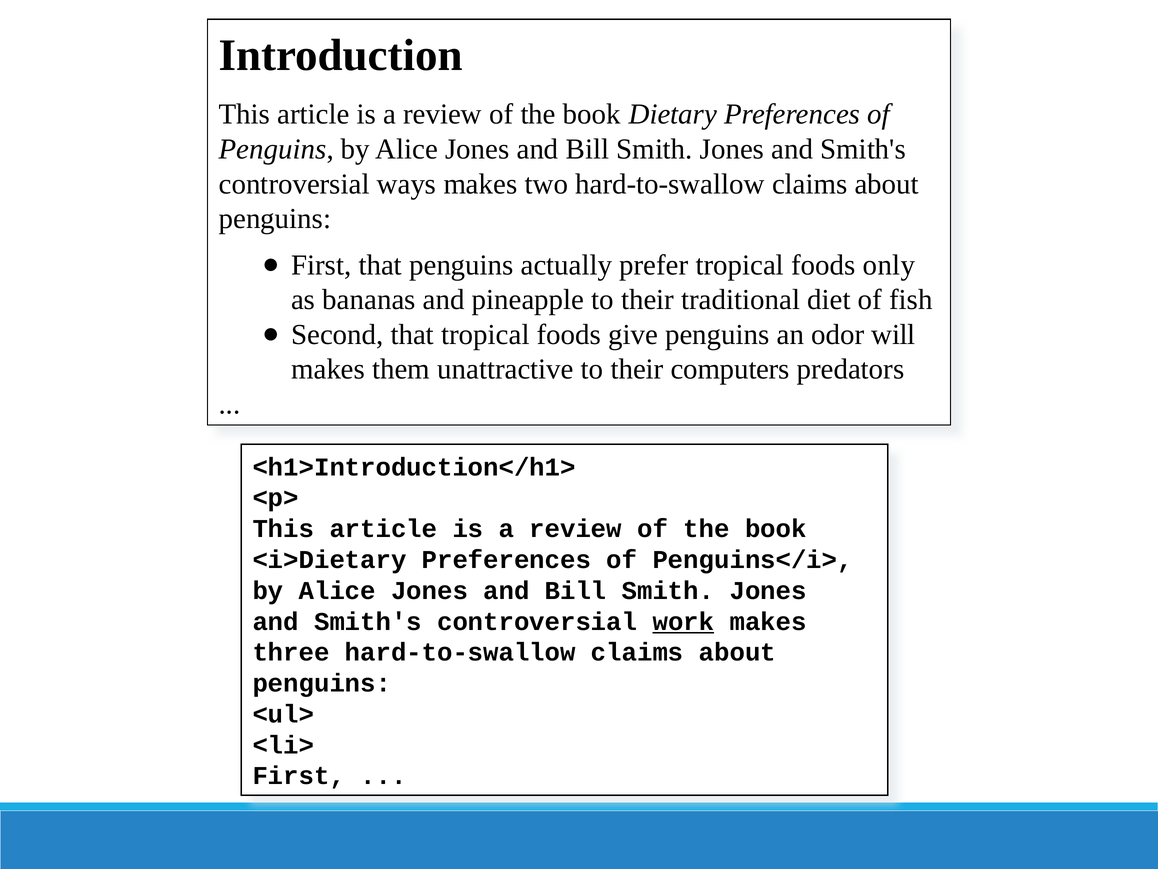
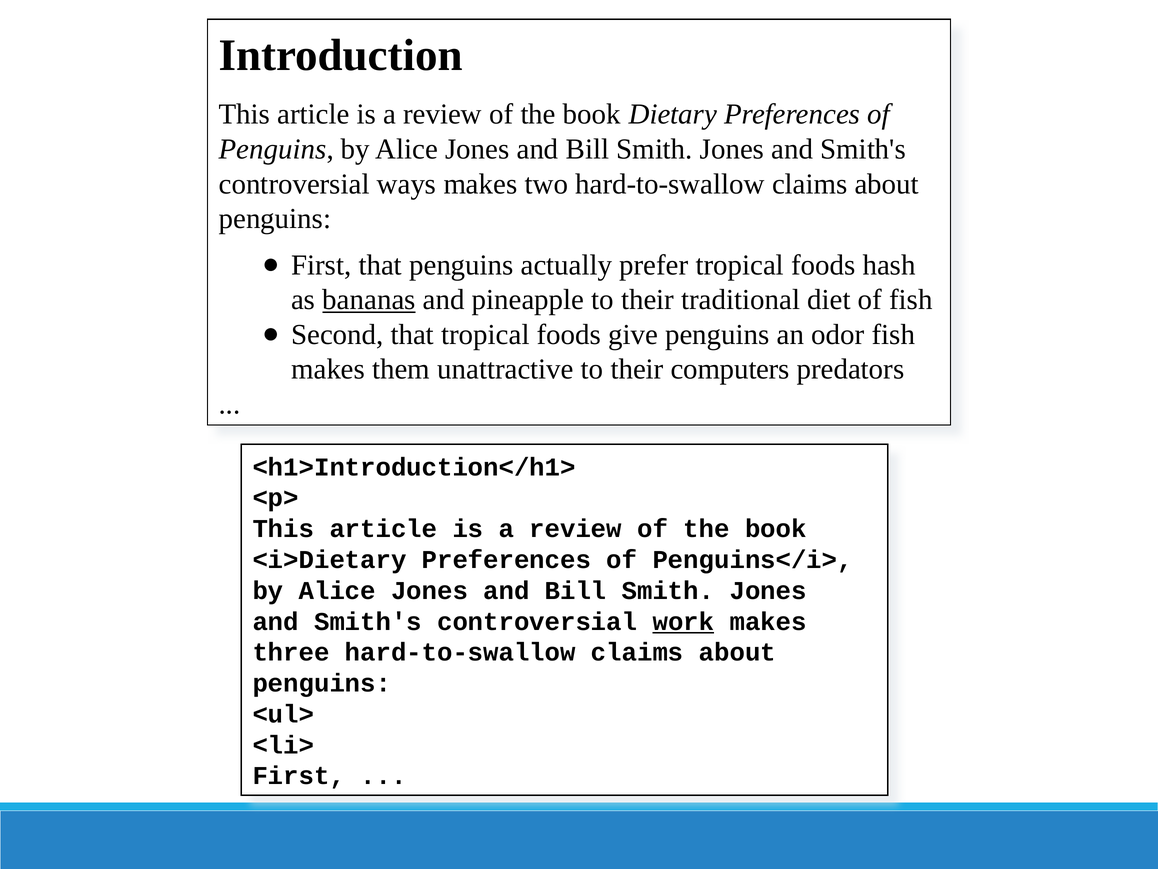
only: only -> hash
bananas underline: none -> present
odor will: will -> fish
